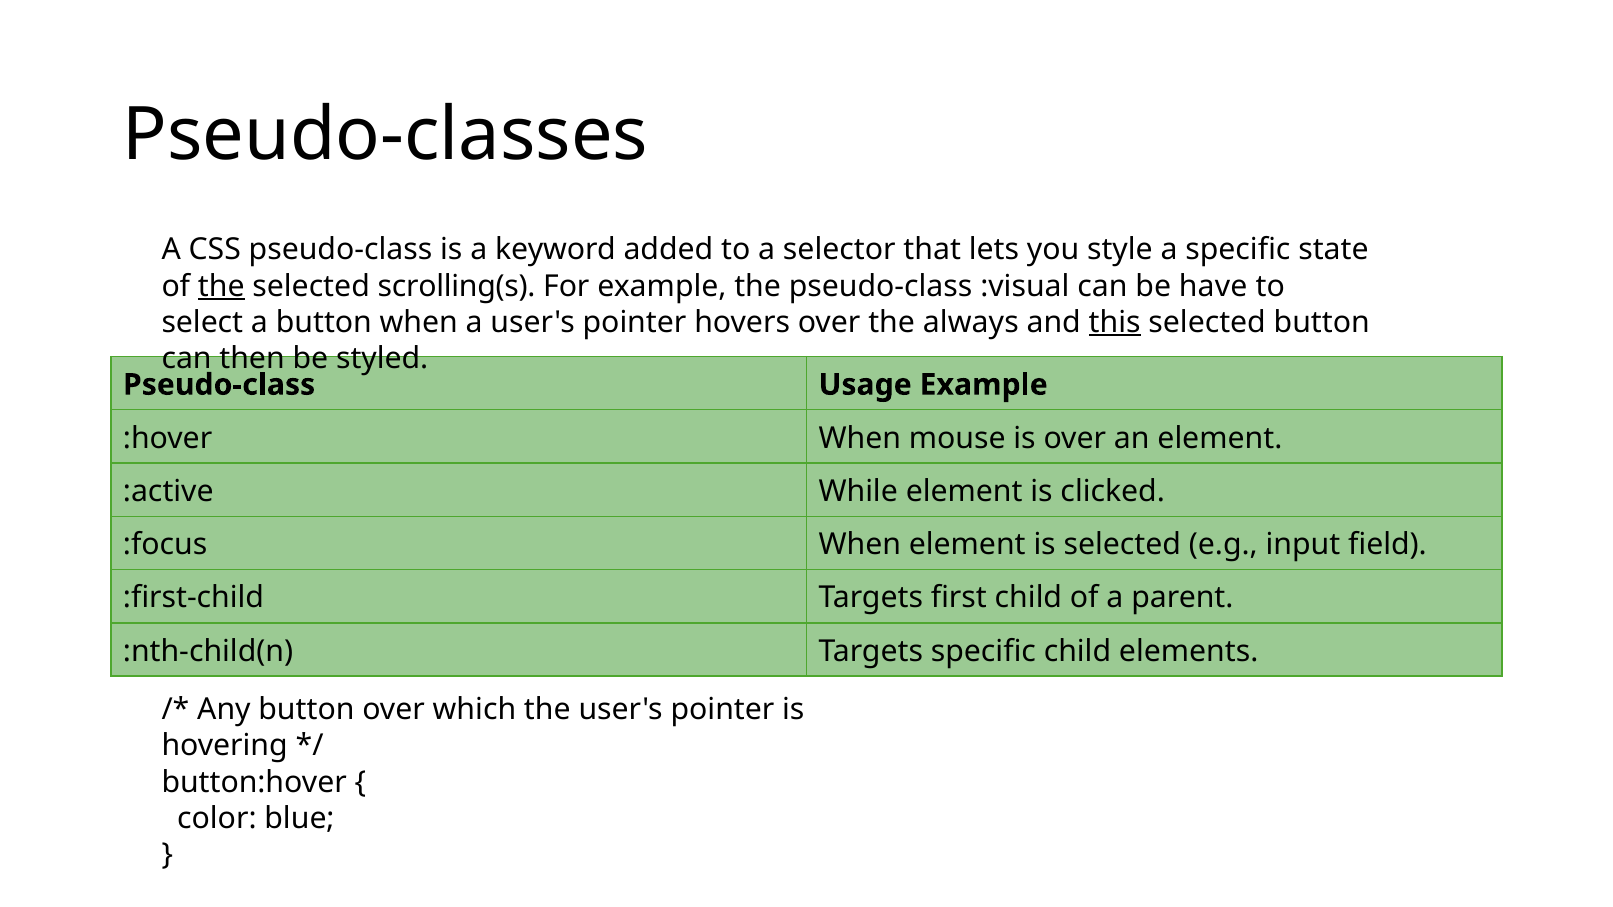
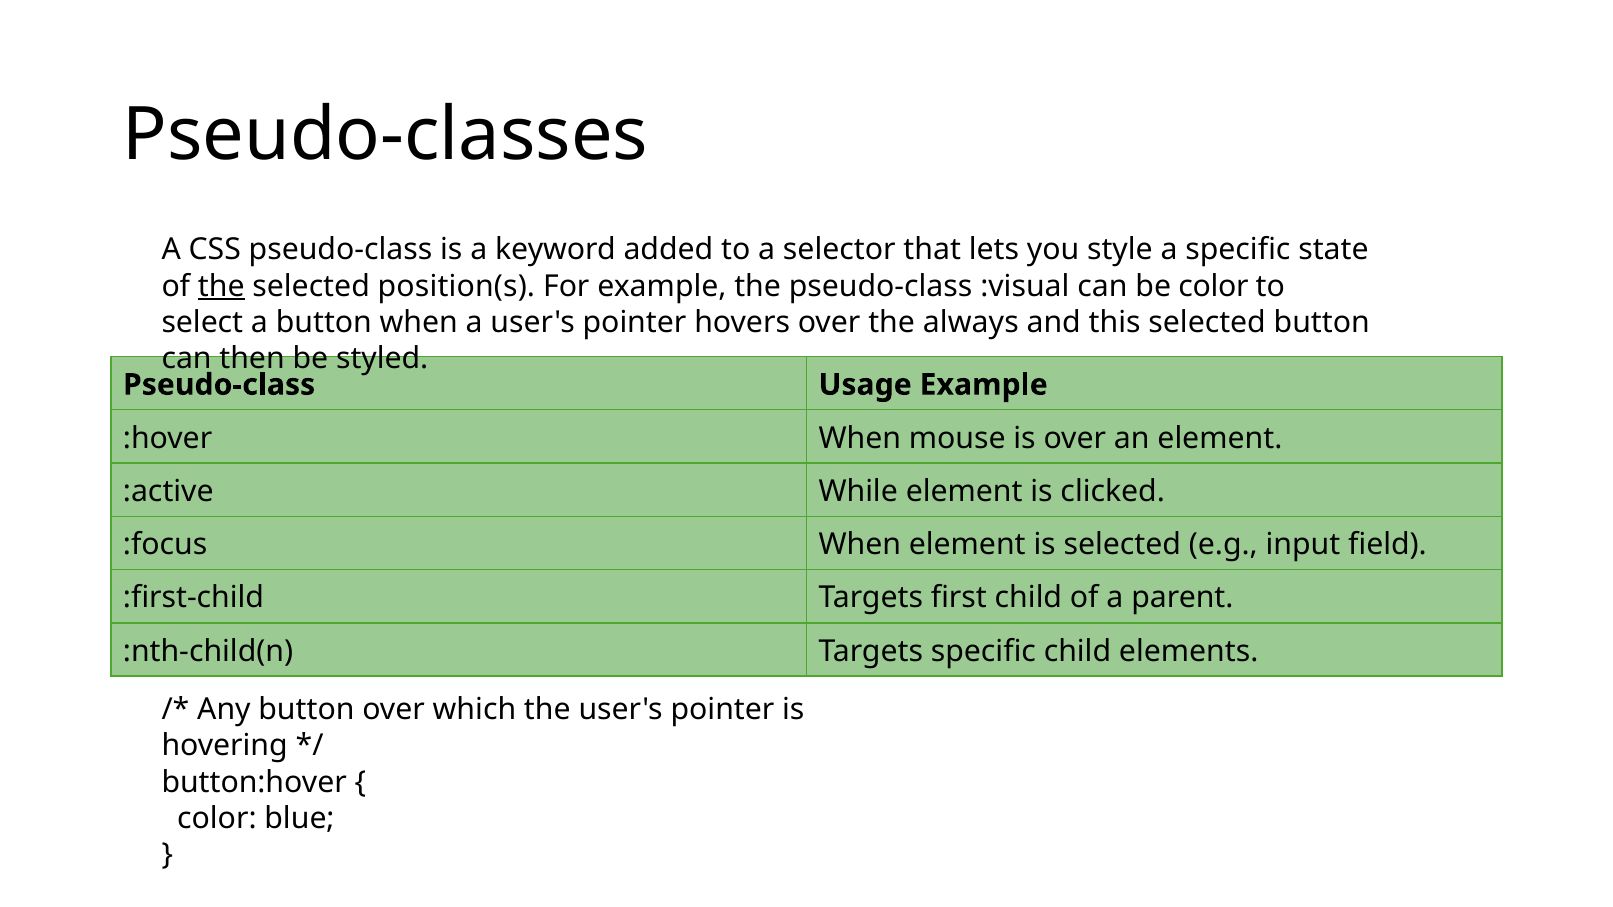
scrolling(s: scrolling(s -> position(s
be have: have -> color
this underline: present -> none
